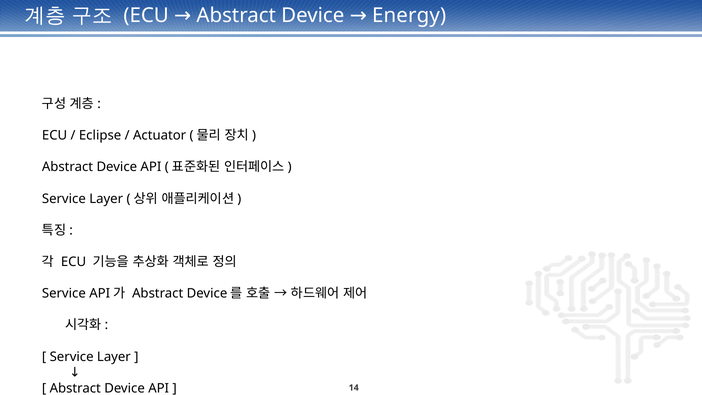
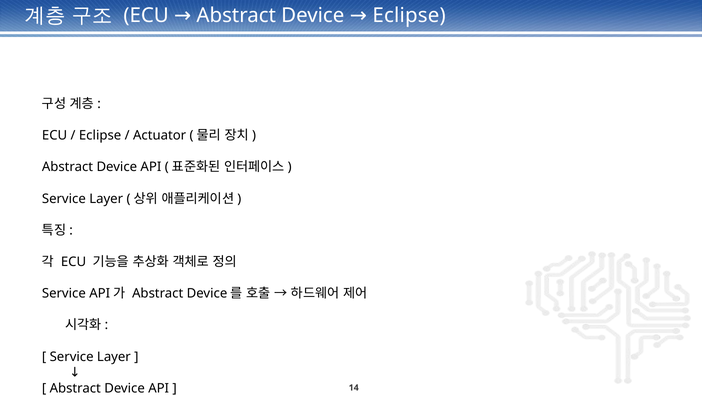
Device Energy: Energy -> Eclipse
